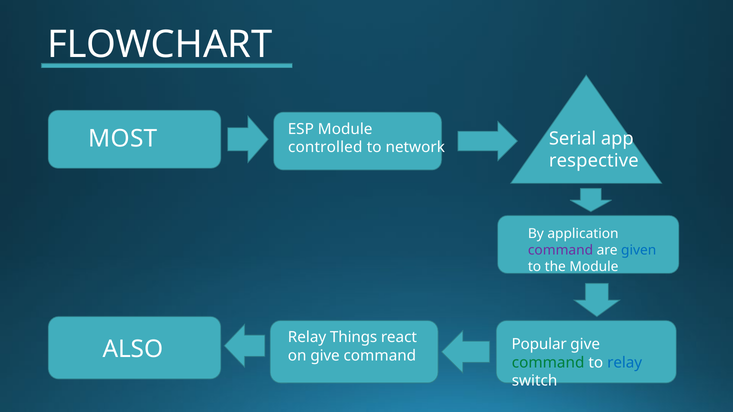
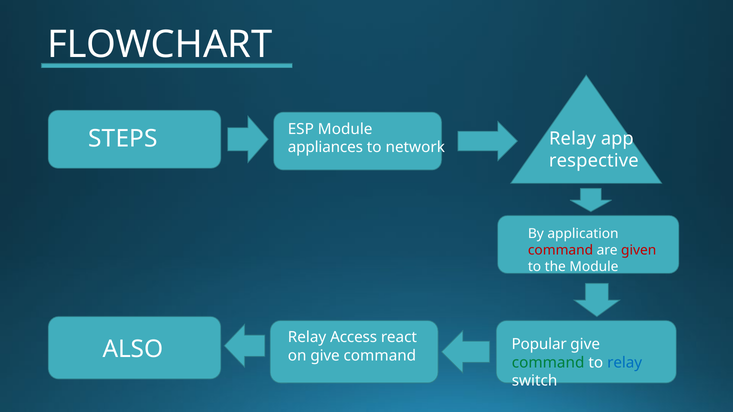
MOST: MOST -> STEPS
controlled: controlled -> appliances
network Serial: Serial -> Relay
command at (561, 250) colour: purple -> red
given colour: blue -> red
Things: Things -> Access
